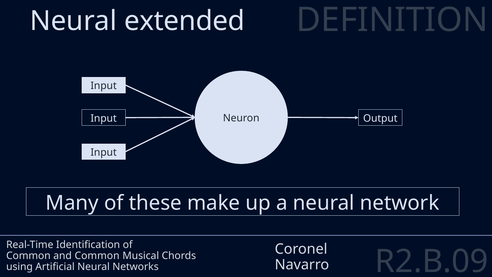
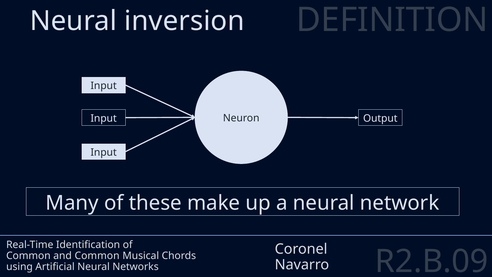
extended: extended -> inversion
